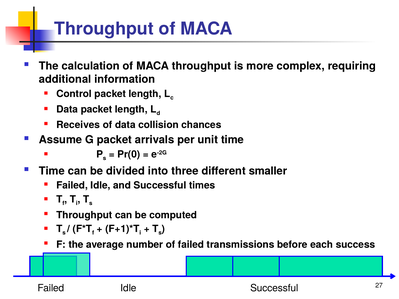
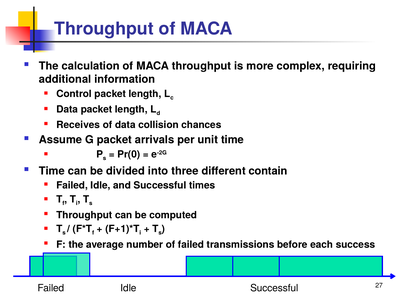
smaller: smaller -> contain
